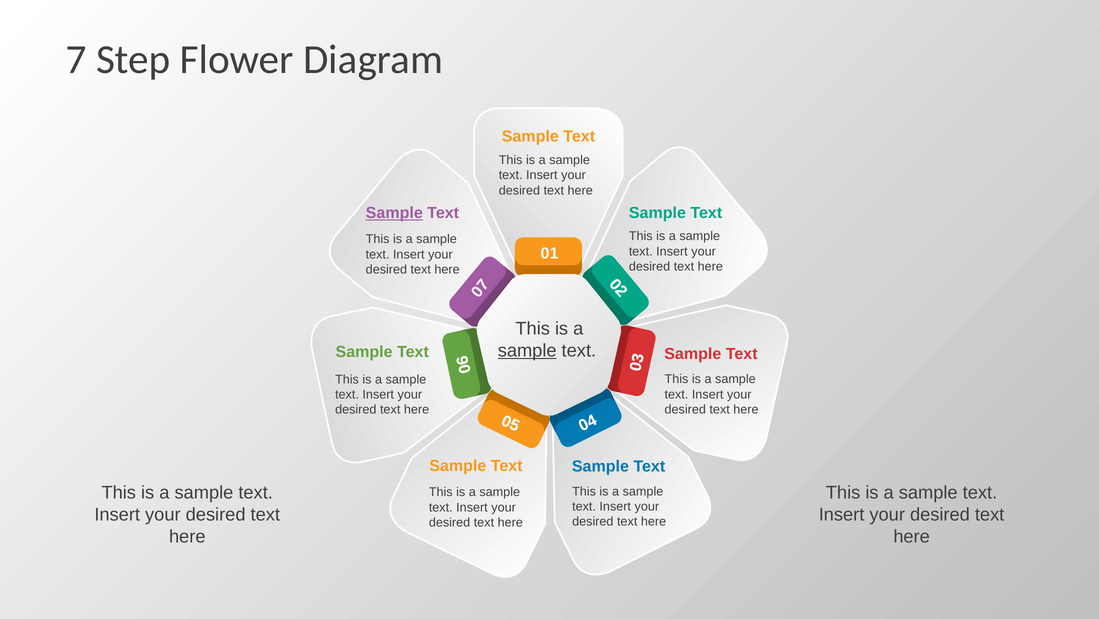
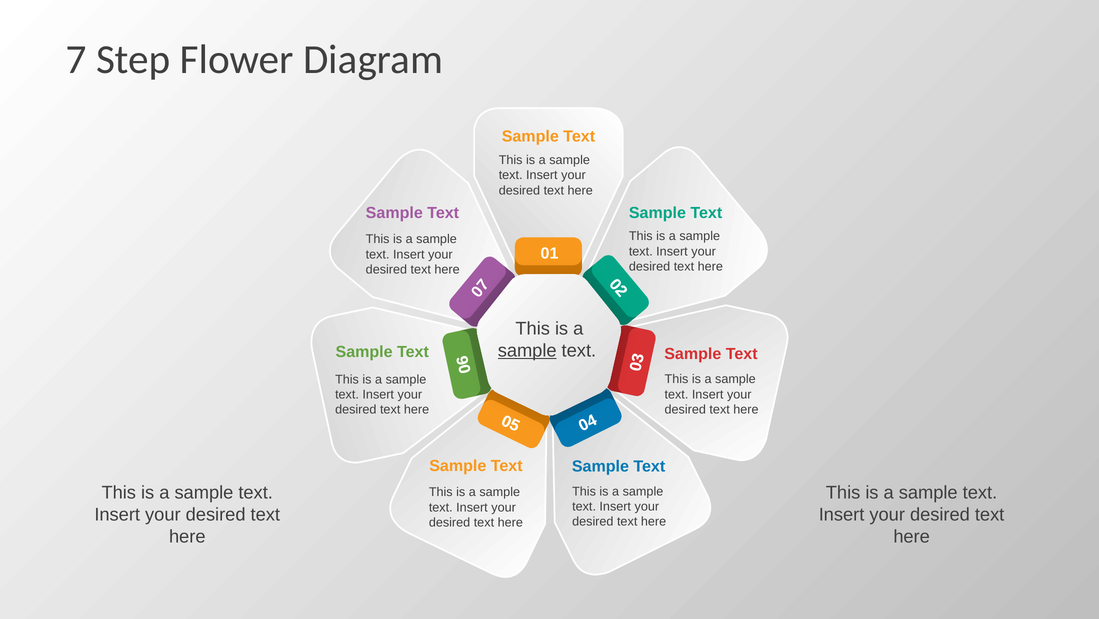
Sample at (394, 213) underline: present -> none
